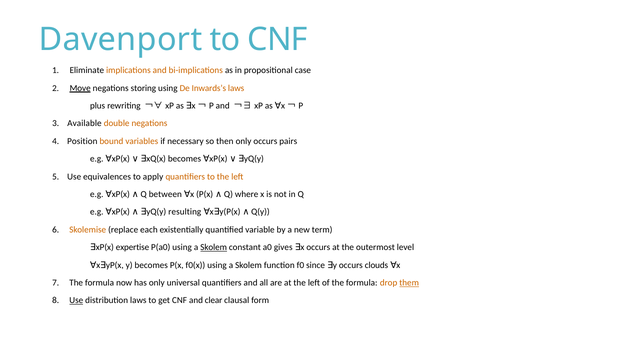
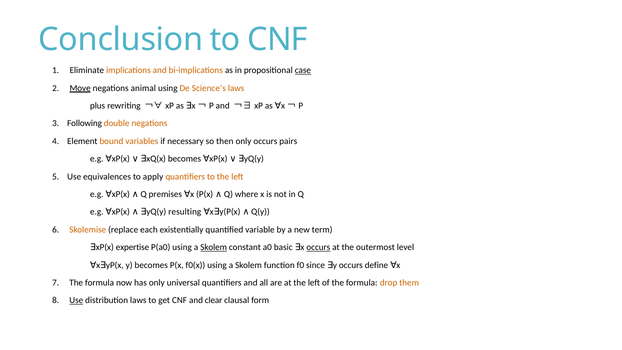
Davenport: Davenport -> Conclusion
case underline: none -> present
storing: storing -> animal
Inwards’s: Inwards’s -> Science’s
Available: Available -> Following
Position: Position -> Element
between: between -> premises
gives: gives -> basic
occurs at (318, 247) underline: none -> present
clouds: clouds -> define
them underline: present -> none
